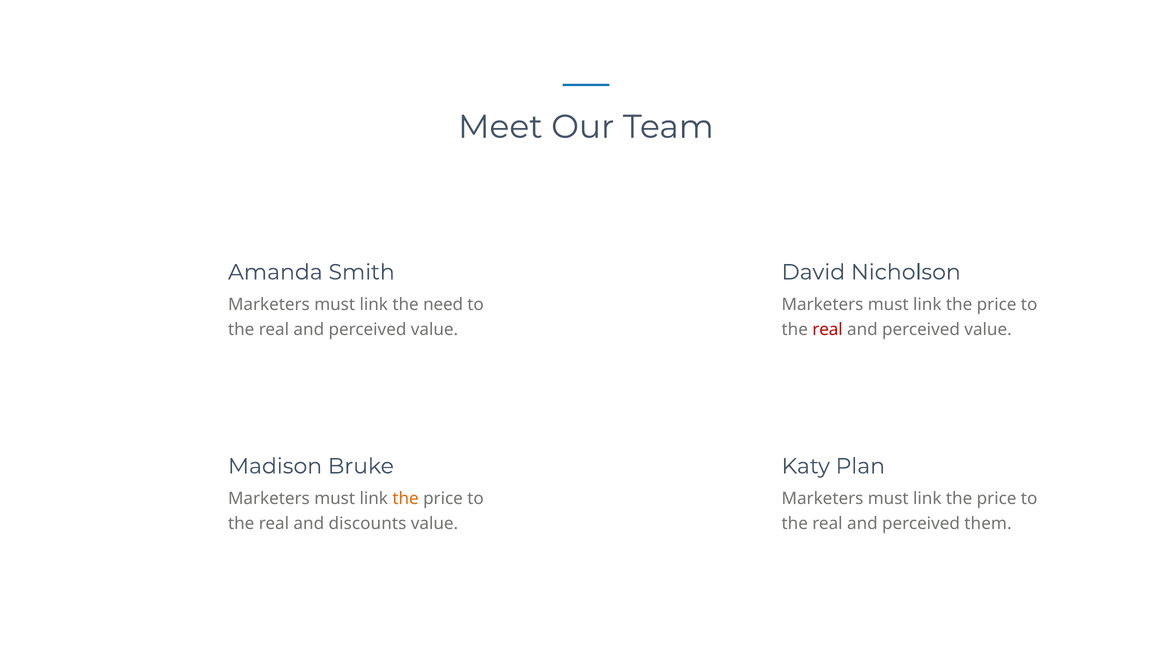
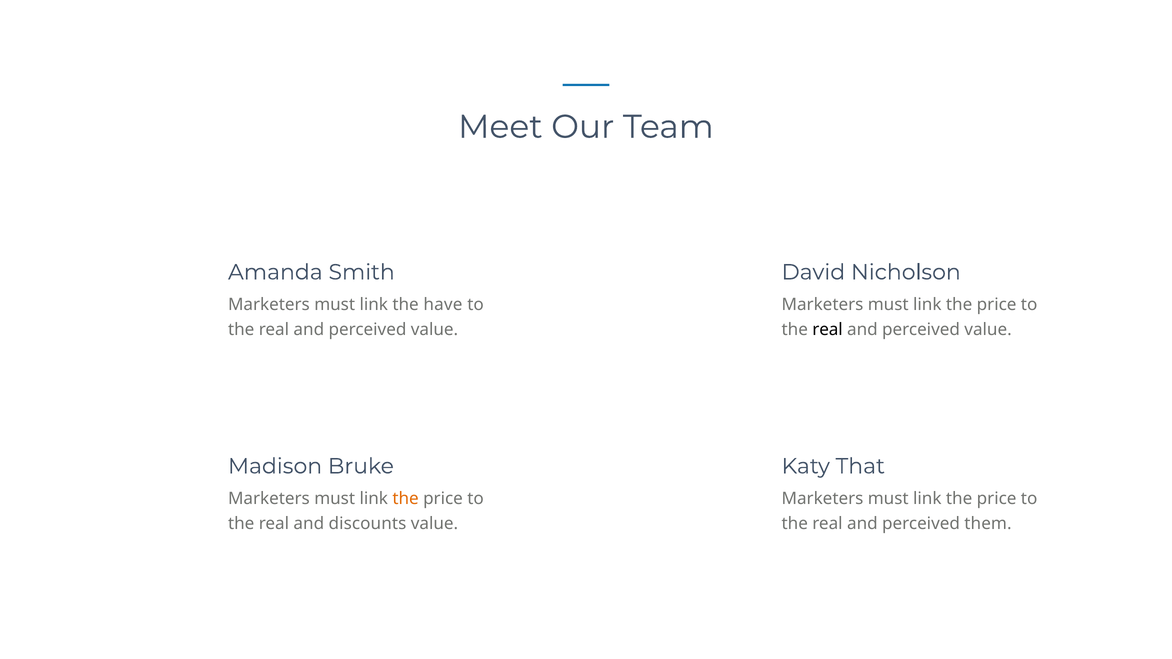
need: need -> have
real at (828, 330) colour: red -> black
Plan: Plan -> That
